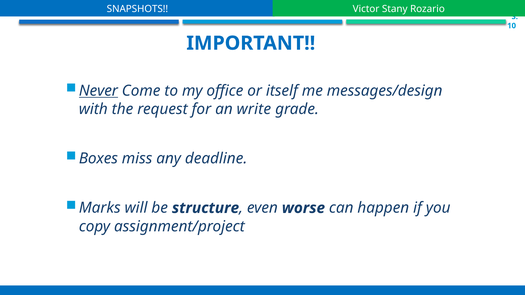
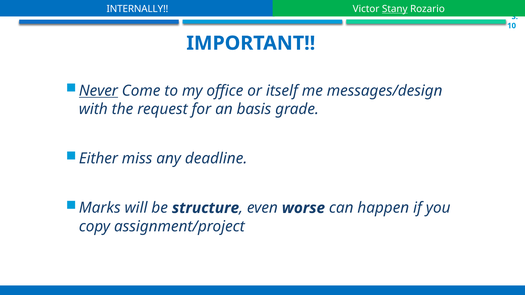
SNAPSHOTS: SNAPSHOTS -> INTERNALLY
Stany underline: none -> present
write: write -> basis
Boxes: Boxes -> Either
